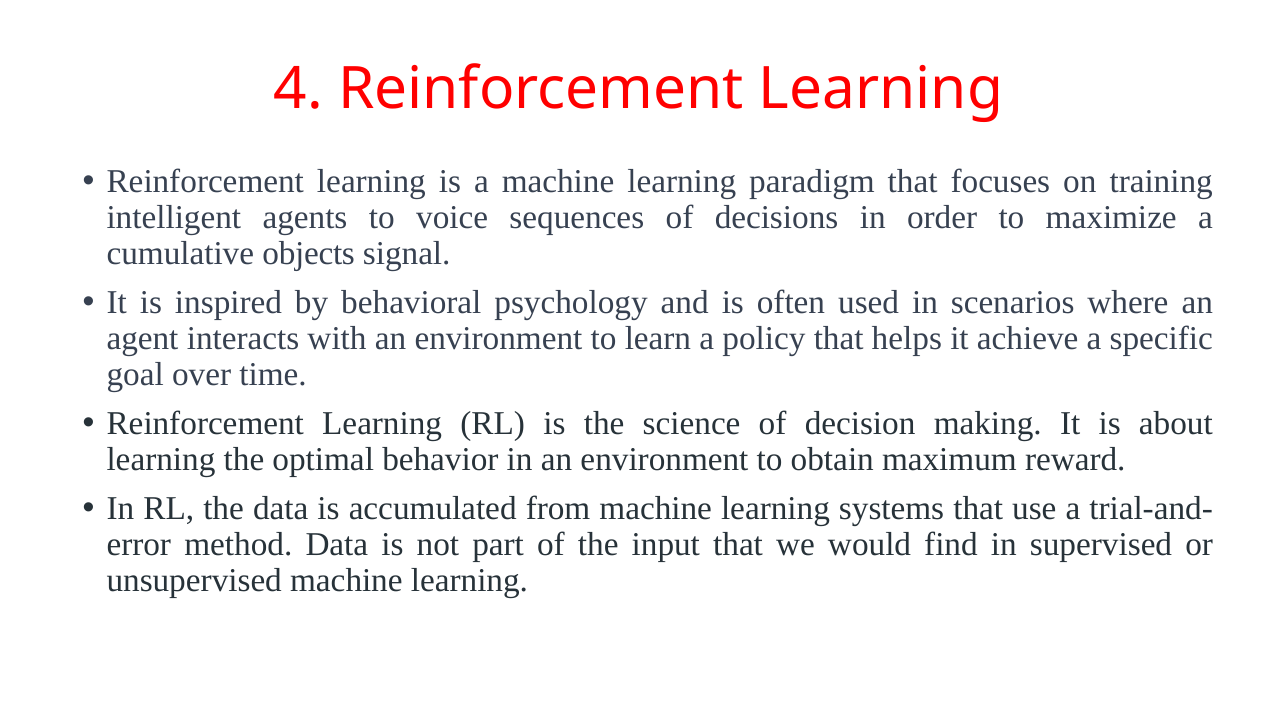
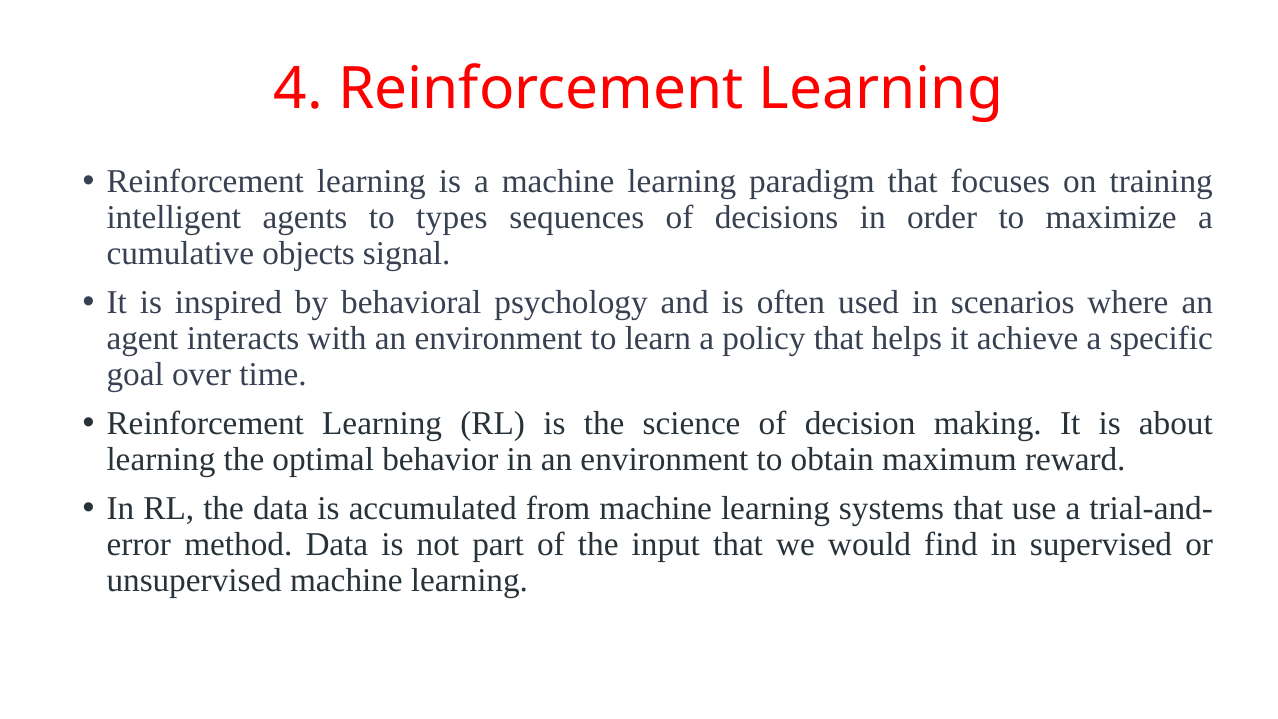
voice: voice -> types
